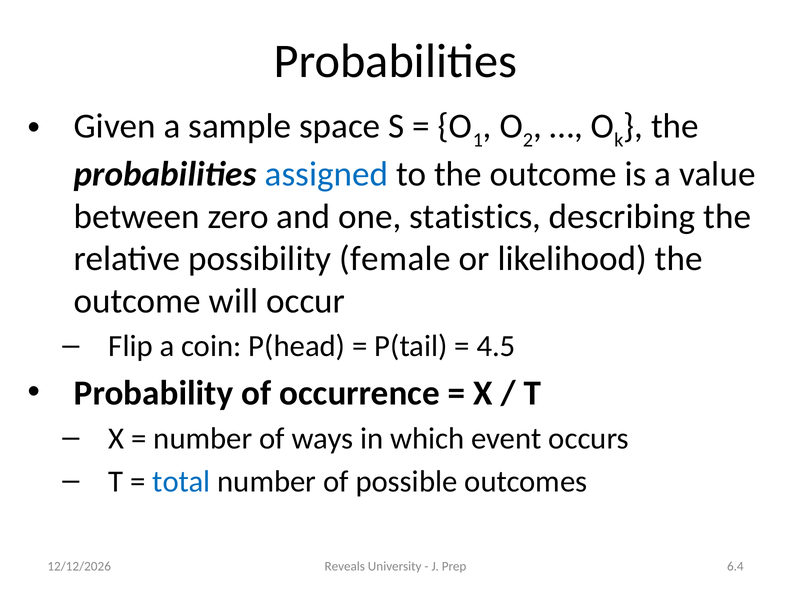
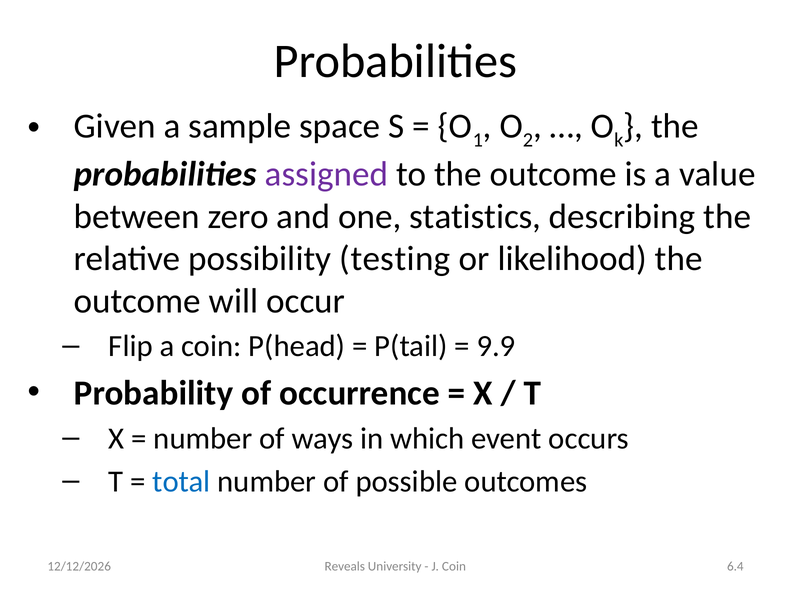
assigned colour: blue -> purple
female: female -> testing
4.5: 4.5 -> 9.9
J Prep: Prep -> Coin
